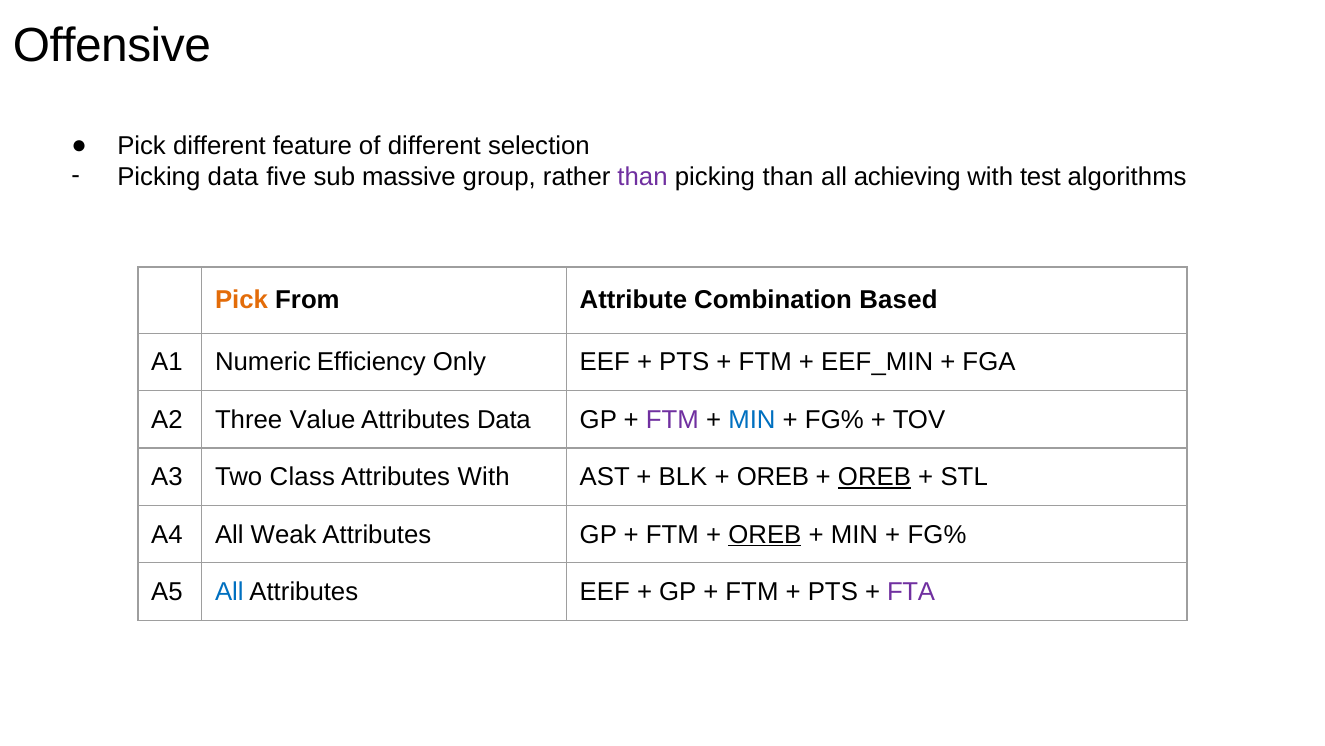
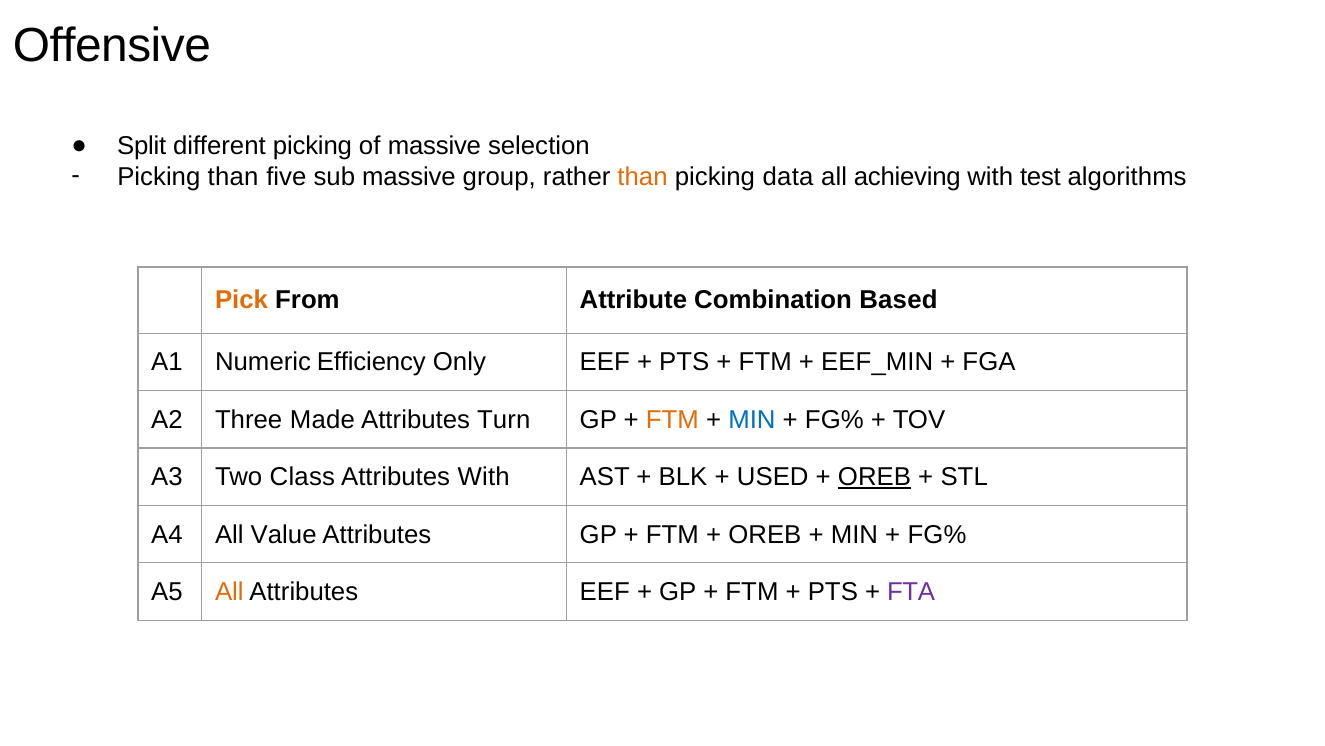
Pick at (142, 146): Pick -> Split
different feature: feature -> picking
of different: different -> massive
Picking data: data -> than
than at (643, 177) colour: purple -> orange
picking than: than -> data
Value: Value -> Made
Attributes Data: Data -> Turn
FTM at (672, 419) colour: purple -> orange
OREB at (773, 477): OREB -> USED
Weak: Weak -> Value
OREB at (765, 534) underline: present -> none
All at (229, 592) colour: blue -> orange
